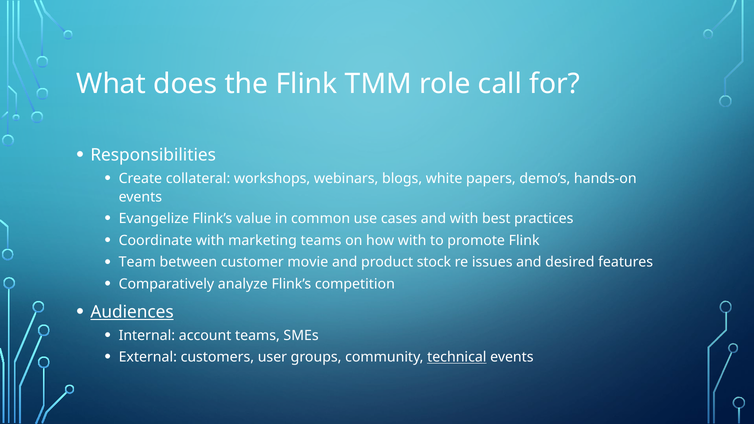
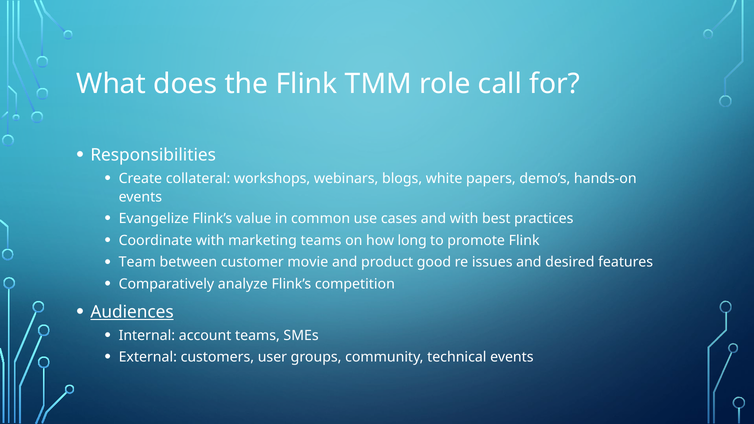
how with: with -> long
stock: stock -> good
technical underline: present -> none
